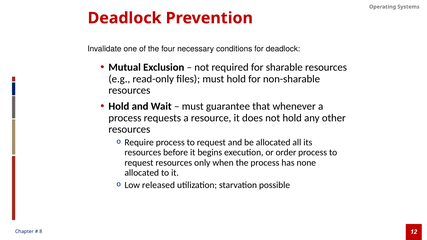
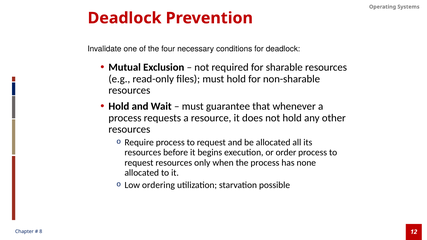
released: released -> ordering
